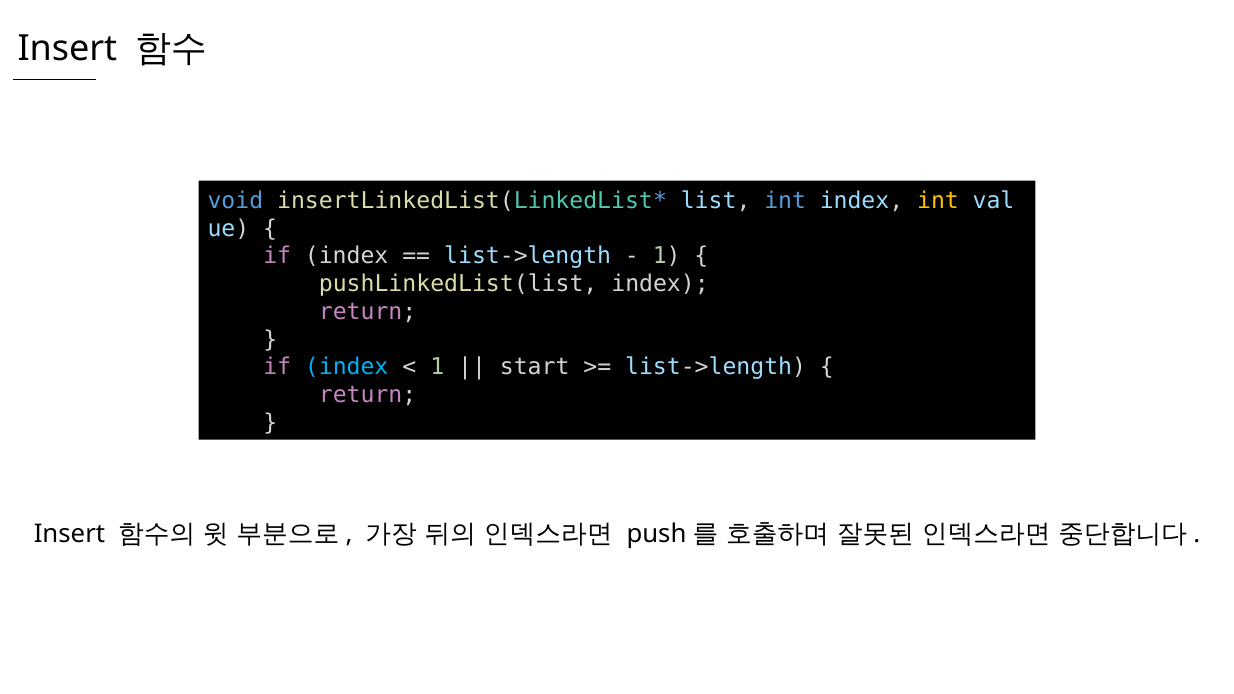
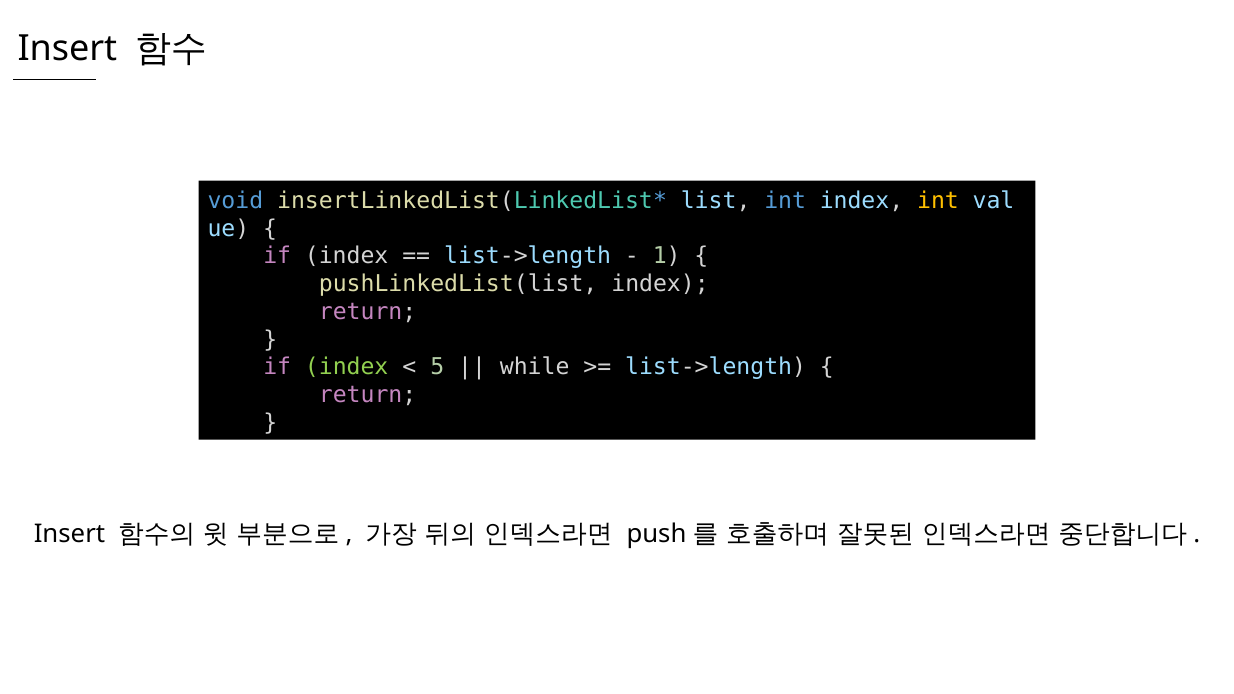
index at (347, 367) colour: light blue -> light green
1 at (437, 367): 1 -> 5
start: start -> while
